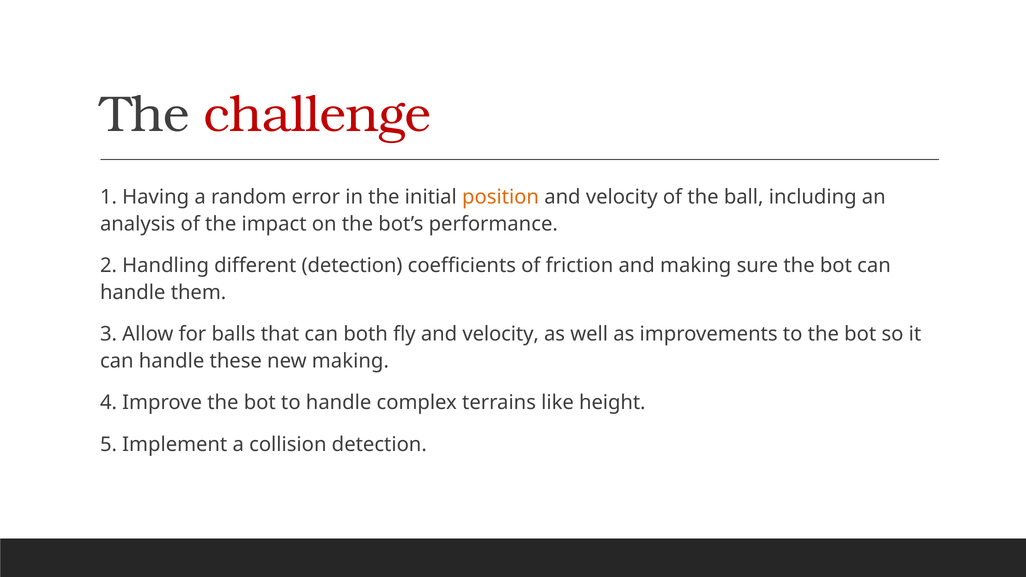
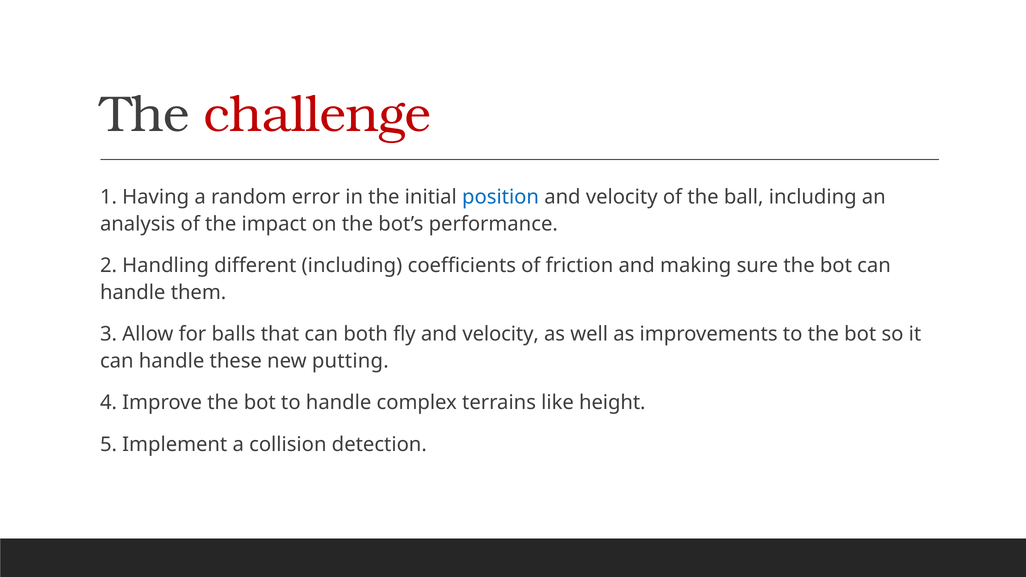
position colour: orange -> blue
different detection: detection -> including
new making: making -> putting
